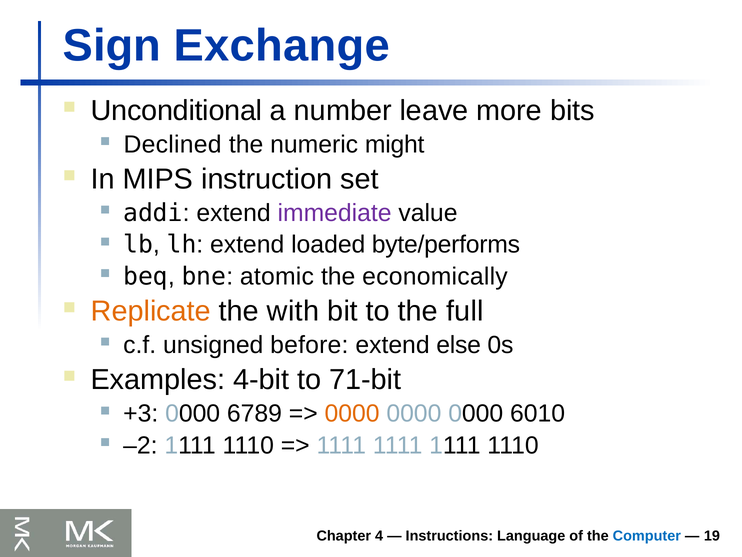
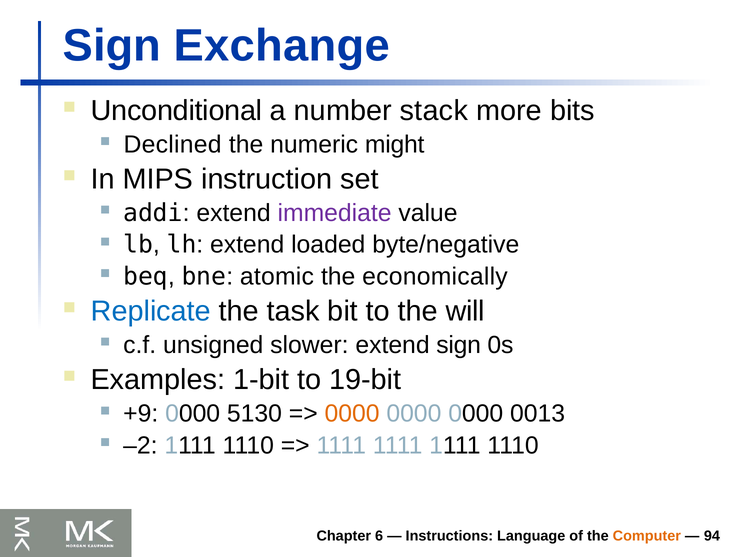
leave: leave -> stack
byte/performs: byte/performs -> byte/negative
Replicate colour: orange -> blue
with: with -> task
full: full -> will
before: before -> slower
extend else: else -> sign
4-bit: 4-bit -> 1-bit
71-bit: 71-bit -> 19-bit
+3: +3 -> +9
6789: 6789 -> 5130
6010: 6010 -> 0013
4: 4 -> 6
Computer colour: blue -> orange
19: 19 -> 94
